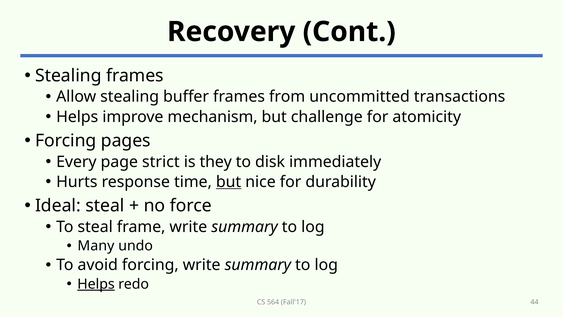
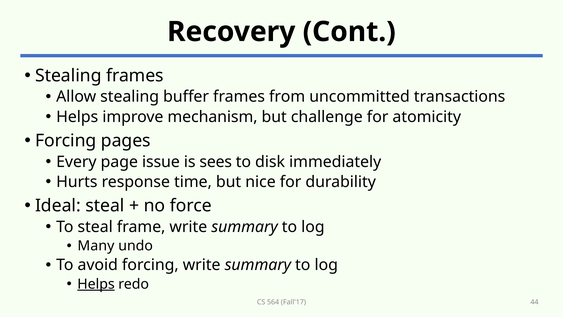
strict: strict -> issue
they: they -> sees
but at (229, 182) underline: present -> none
